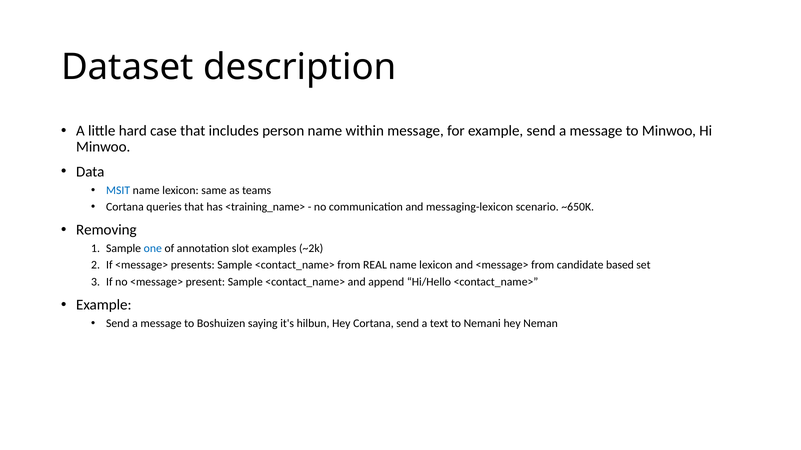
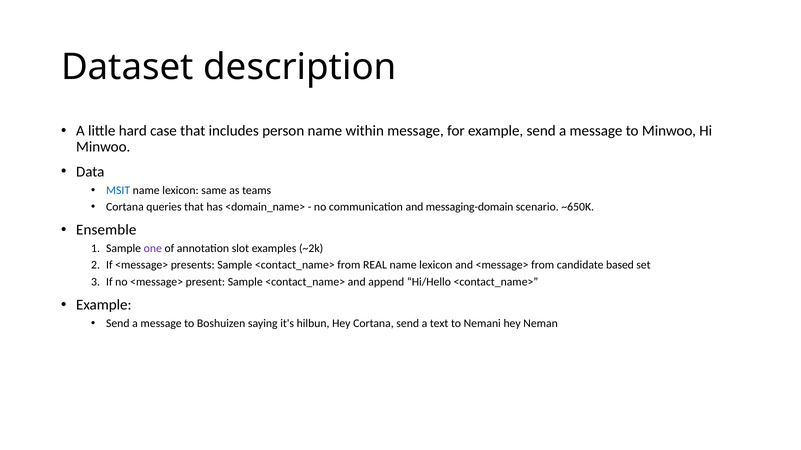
<training_name>: <training_name> -> <domain_name>
messaging-lexicon: messaging-lexicon -> messaging-domain
Removing: Removing -> Ensemble
one colour: blue -> purple
